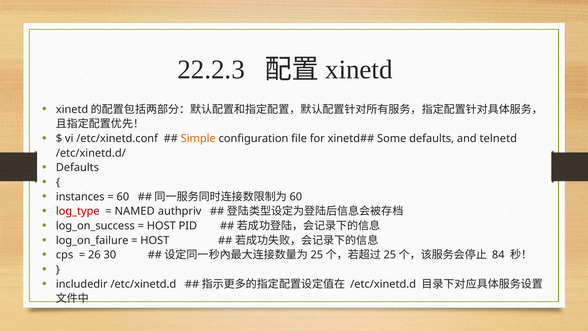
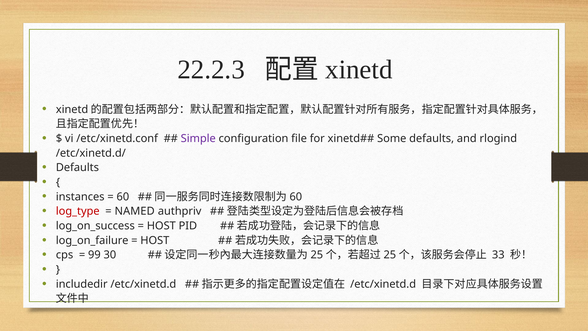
Simple colour: orange -> purple
telnetd: telnetd -> rlogind
26: 26 -> 99
84: 84 -> 33
